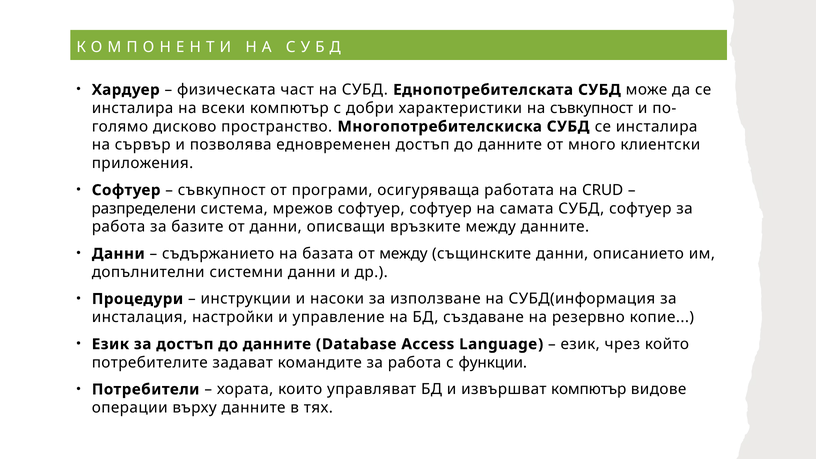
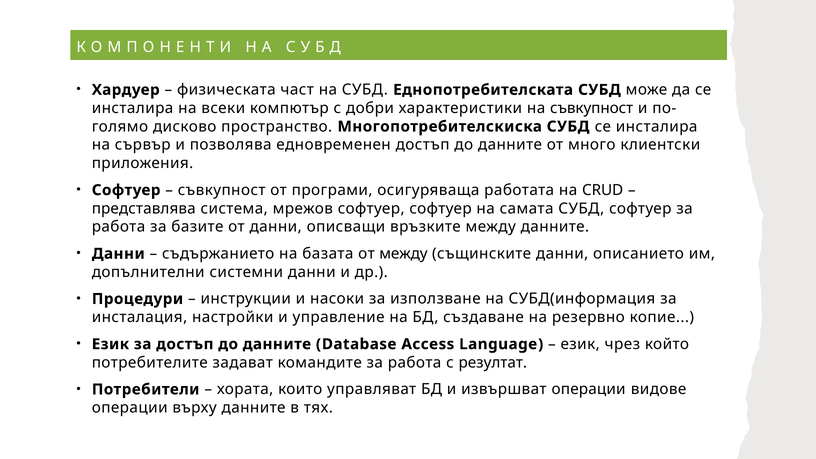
разпределени: разпределени -> представлява
функции: функции -> резултат
извършват компютър: компютър -> операции
